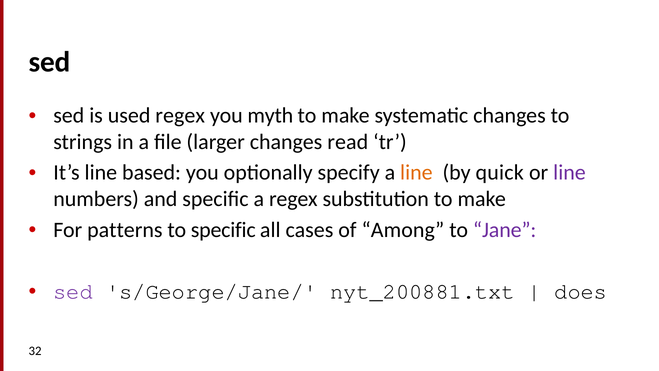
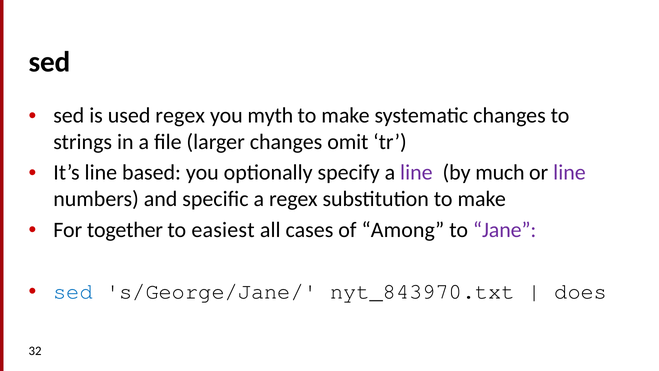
read: read -> omit
line at (416, 173) colour: orange -> purple
quick: quick -> much
patterns: patterns -> together
to specific: specific -> easiest
sed at (73, 291) colour: purple -> blue
nyt_200881.txt: nyt_200881.txt -> nyt_843970.txt
